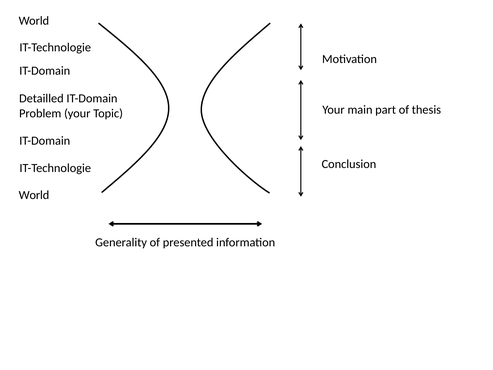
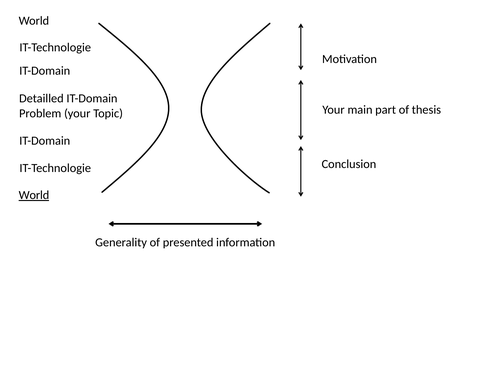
World at (34, 195) underline: none -> present
